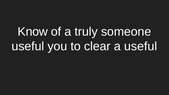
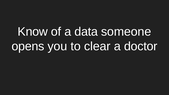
truly: truly -> data
useful at (28, 46): useful -> opens
a useful: useful -> doctor
